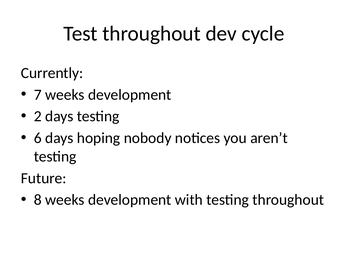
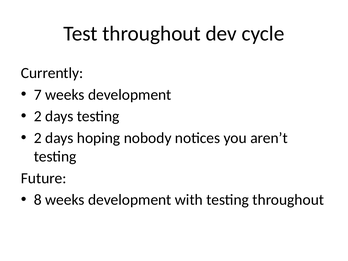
6 at (38, 138): 6 -> 2
